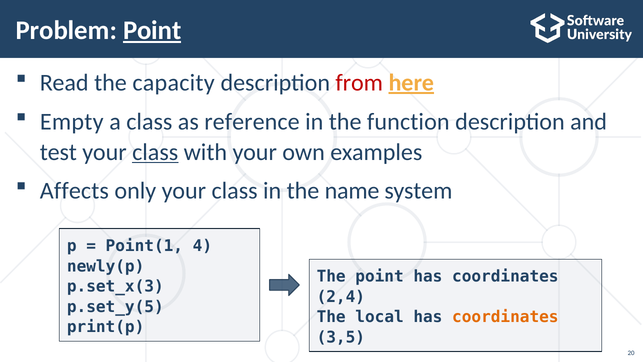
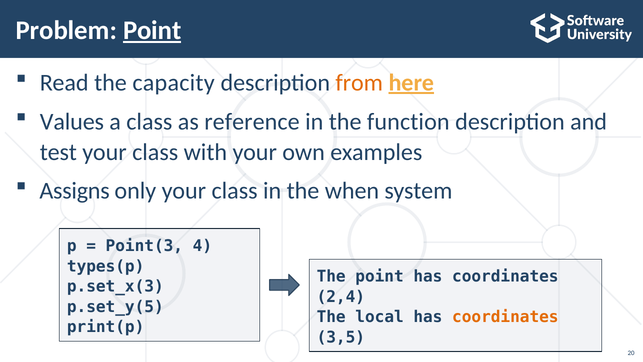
from colour: red -> orange
Empty: Empty -> Values
class at (155, 152) underline: present -> none
Affects: Affects -> Assigns
name: name -> when
Point(1: Point(1 -> Point(3
newly(p: newly(p -> types(p
